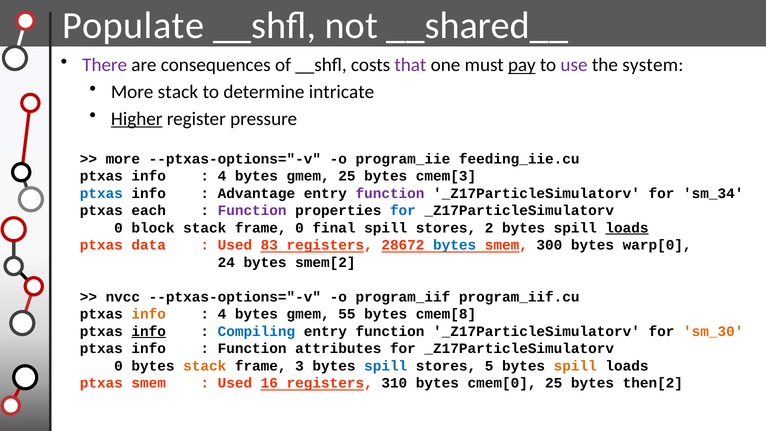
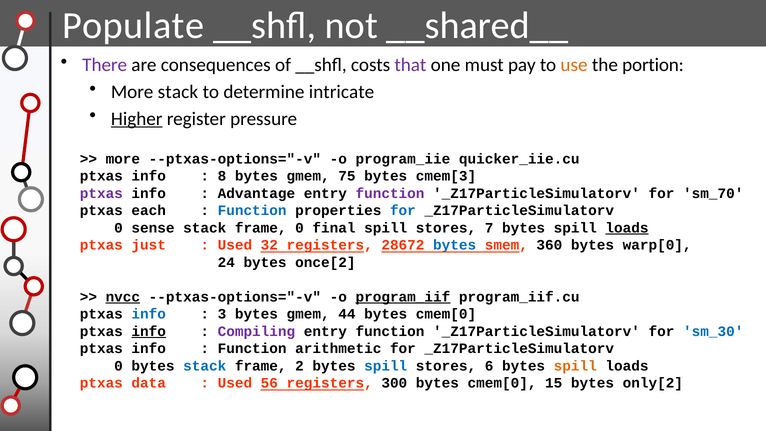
pay underline: present -> none
use colour: purple -> orange
system: system -> portion
feeding_iie.cu: feeding_iie.cu -> quicker_iie.cu
4 at (222, 176): 4 -> 8
gmem 25: 25 -> 75
ptxas at (101, 193) colour: blue -> purple
sm_34: sm_34 -> sm_70
Function at (252, 211) colour: purple -> blue
block: block -> sense
2: 2 -> 7
data: data -> just
83: 83 -> 32
300: 300 -> 360
smem[2: smem[2 -> once[2
nvcc underline: none -> present
program_iif underline: none -> present
info at (149, 314) colour: orange -> blue
4 at (222, 314): 4 -> 3
55: 55 -> 44
cmem[8 at (446, 314): cmem[8 -> cmem[0
Compiling colour: blue -> purple
sm_30 colour: orange -> blue
attributes: attributes -> arithmetic
stack at (205, 366) colour: orange -> blue
3: 3 -> 2
5: 5 -> 6
ptxas smem: smem -> data
16: 16 -> 56
310: 310 -> 300
cmem[0 25: 25 -> 15
then[2: then[2 -> only[2
